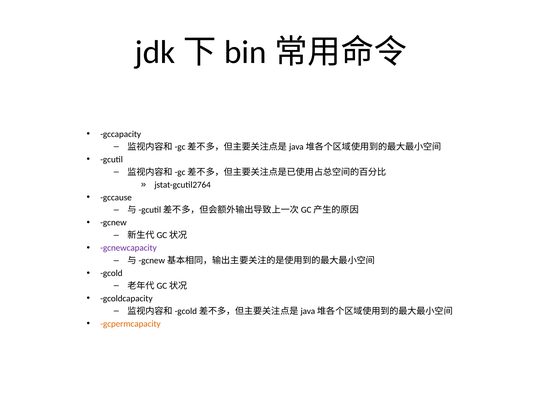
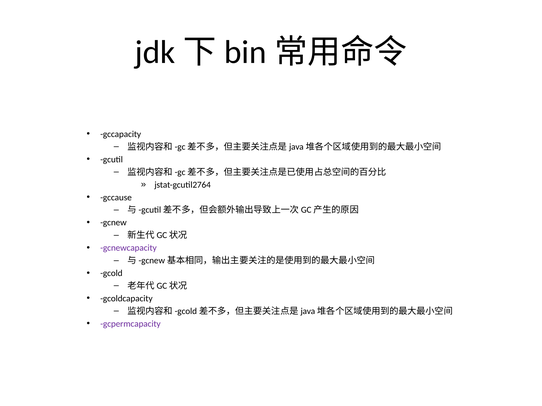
gcpermcapacity colour: orange -> purple
